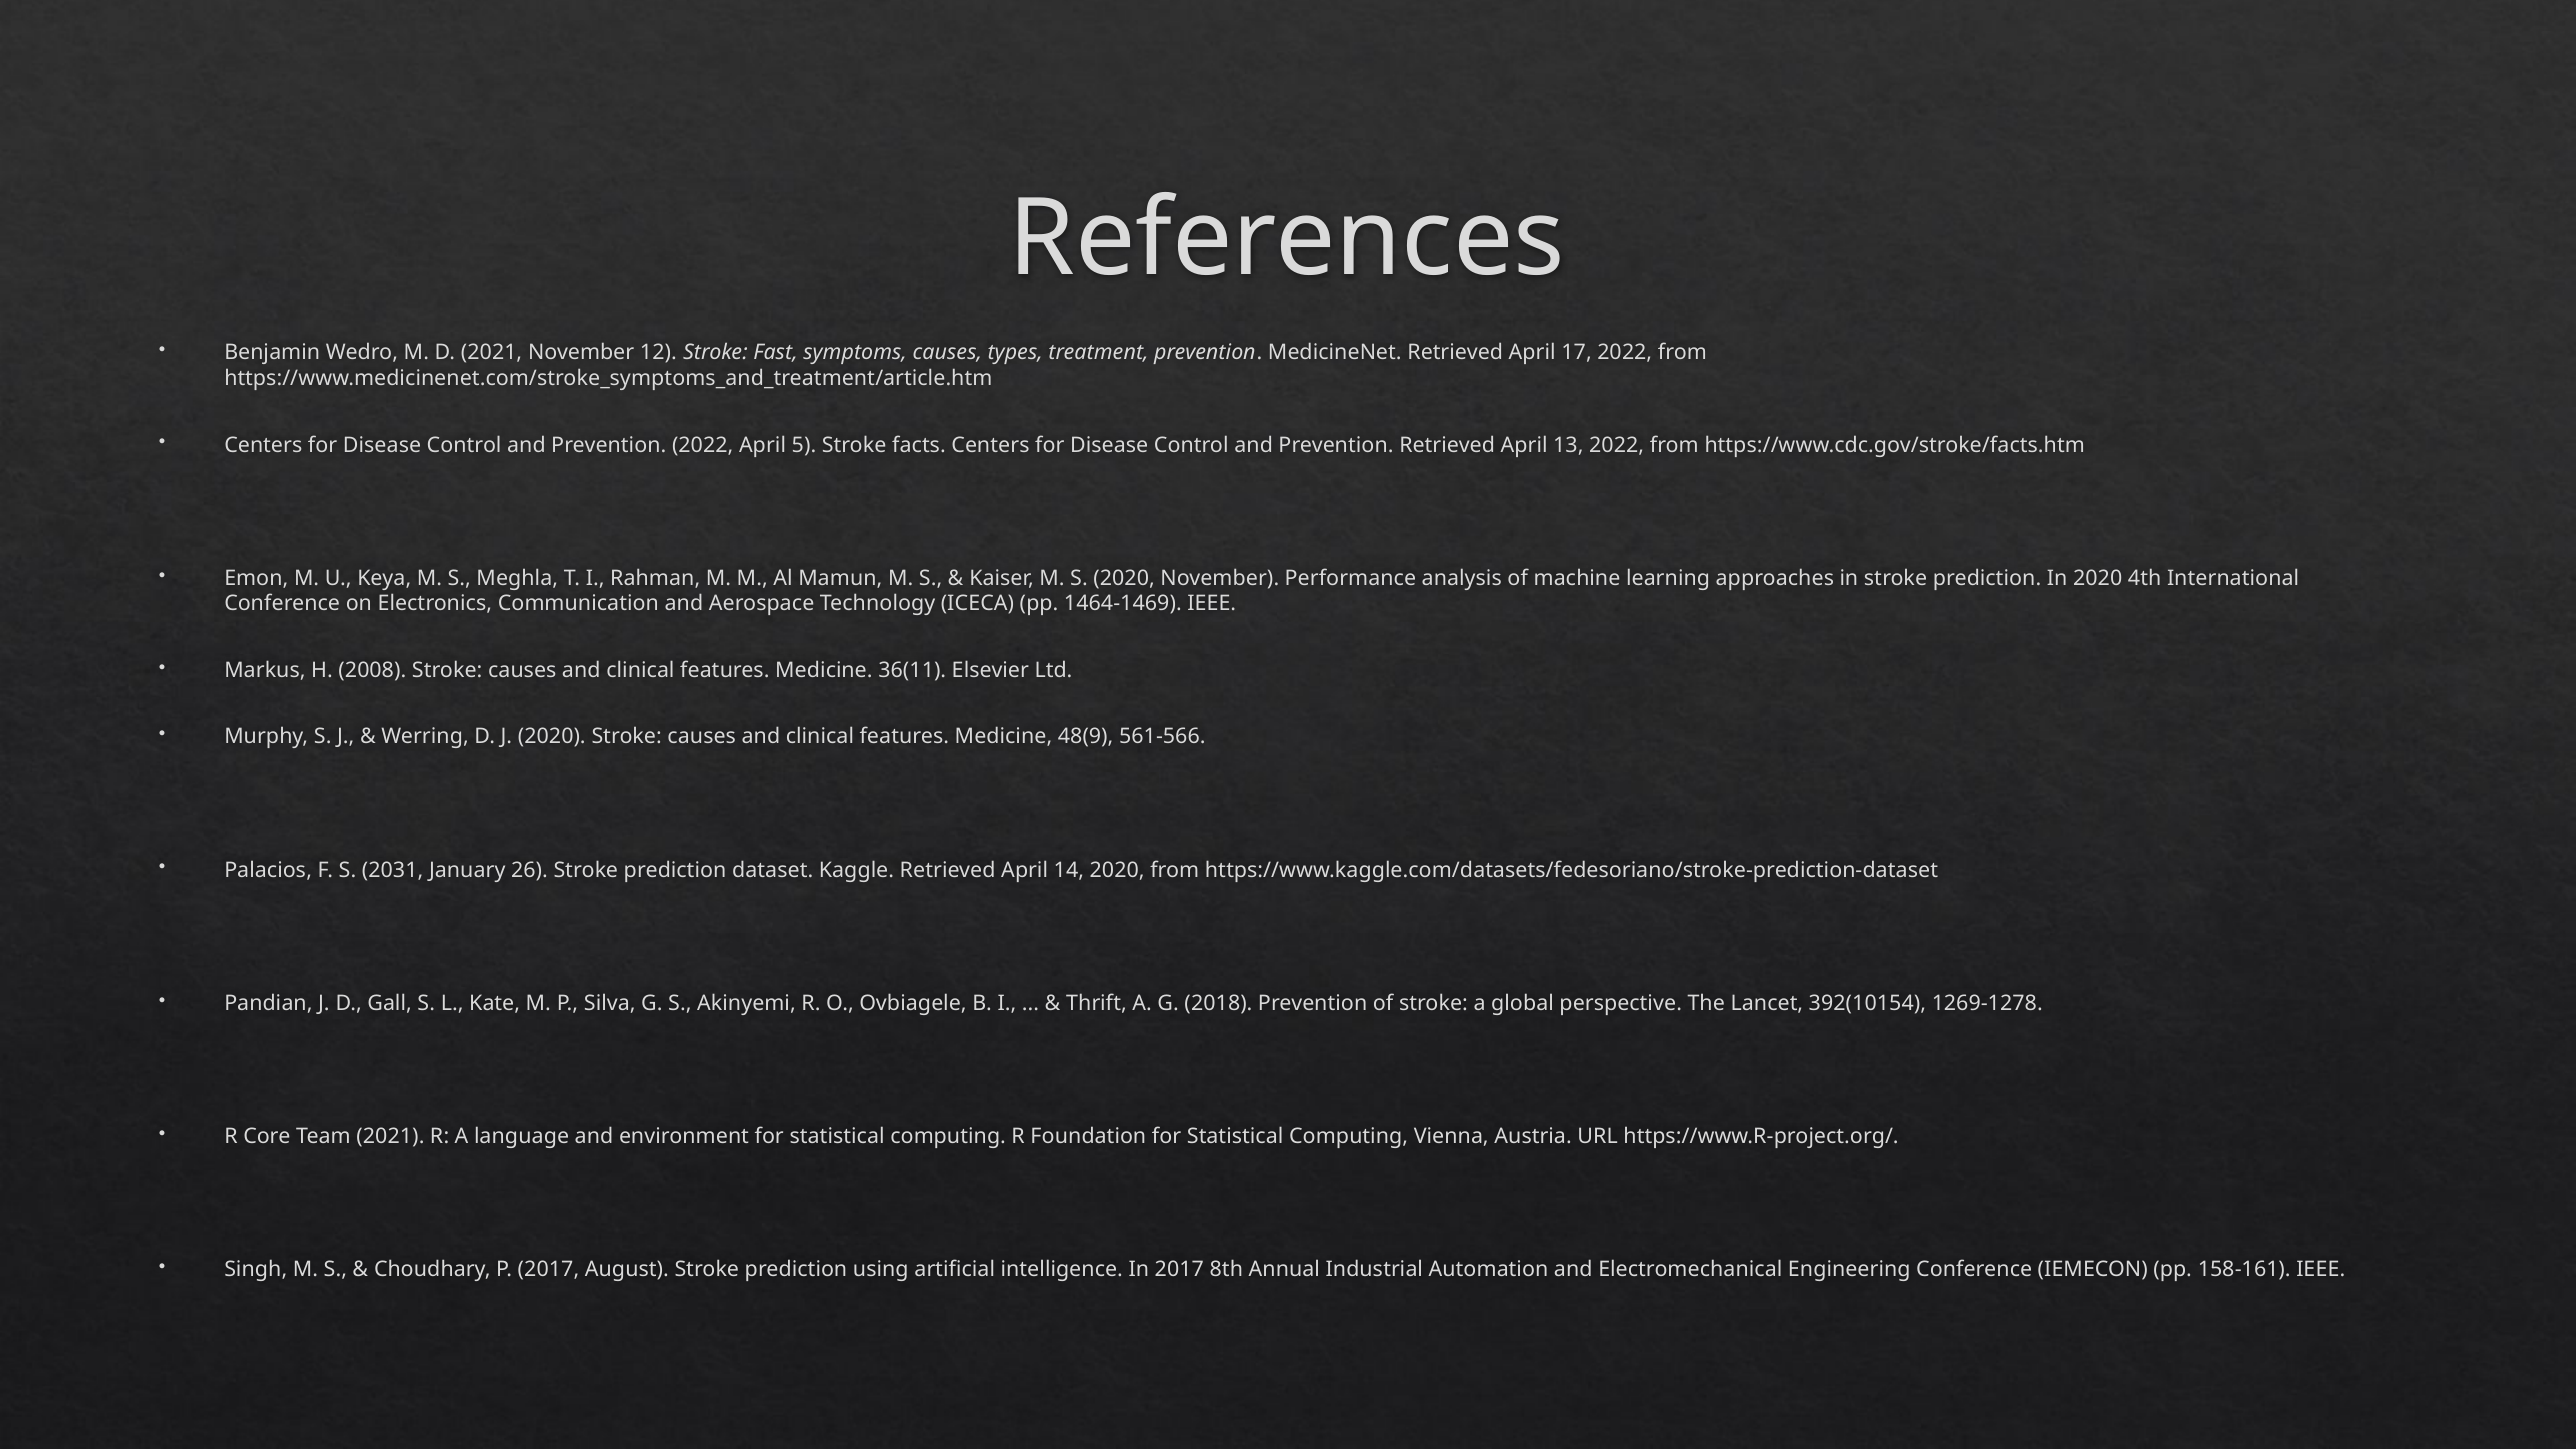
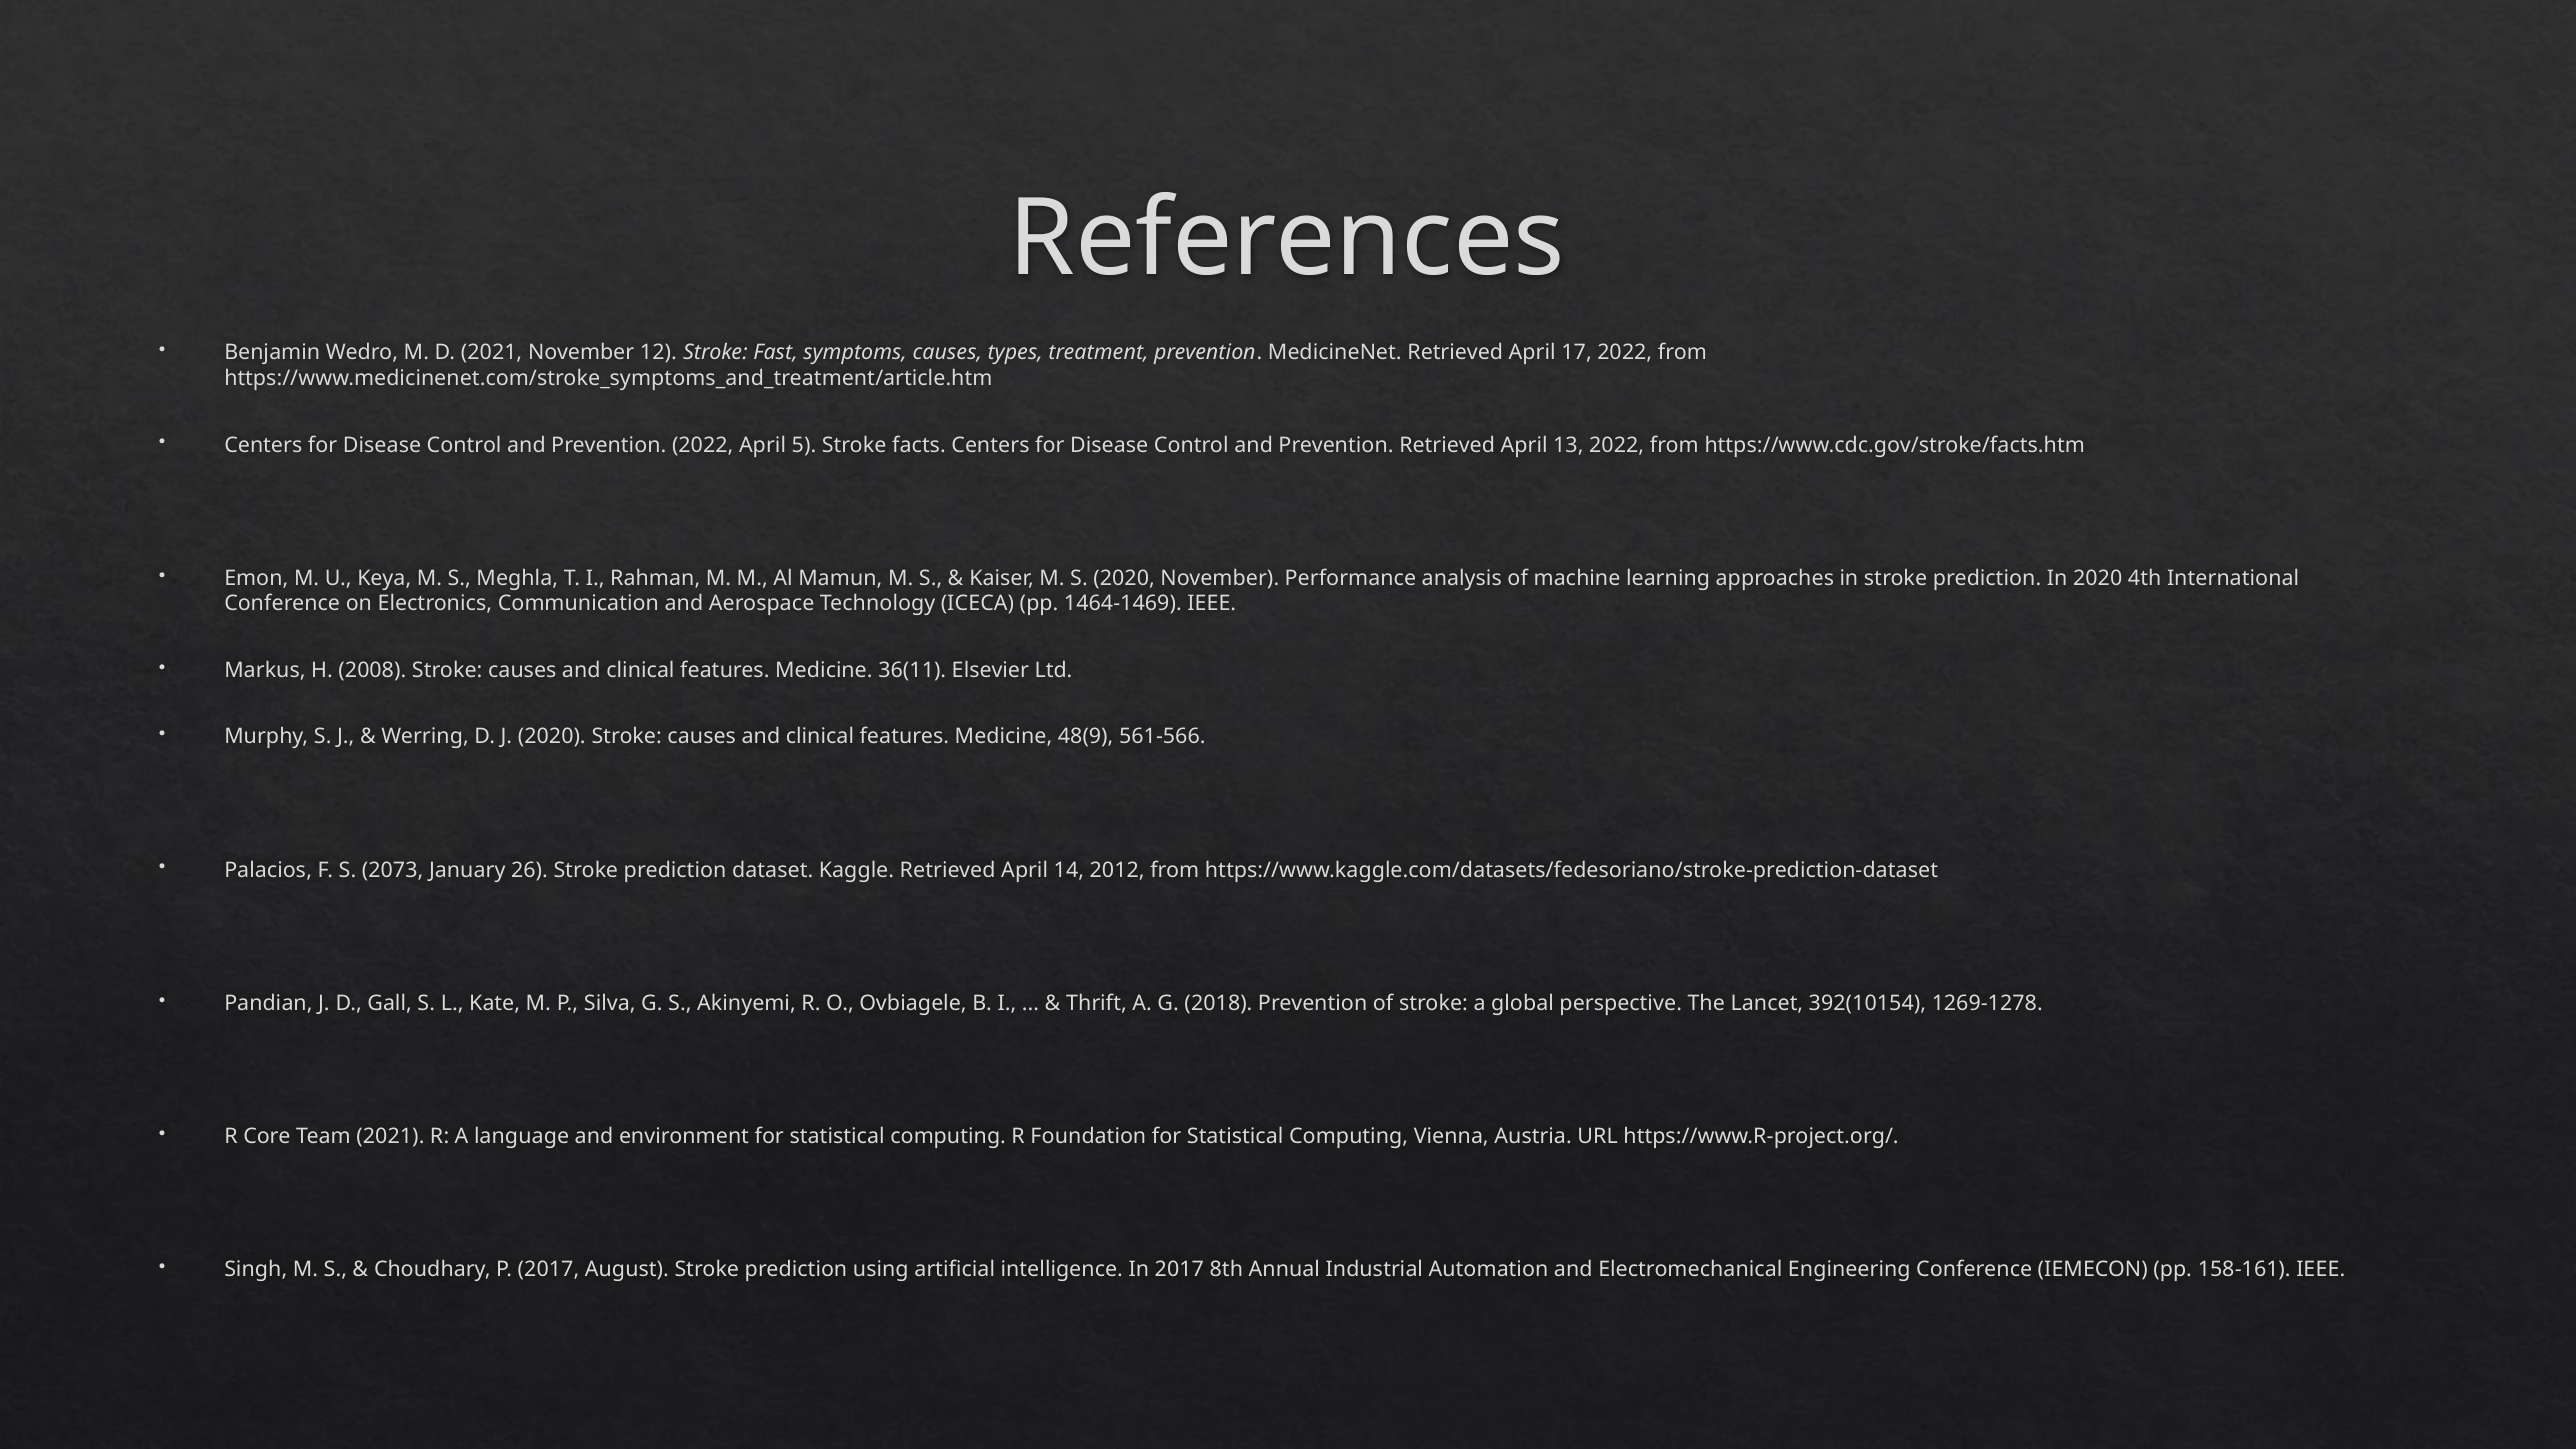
2031: 2031 -> 2073
14 2020: 2020 -> 2012
